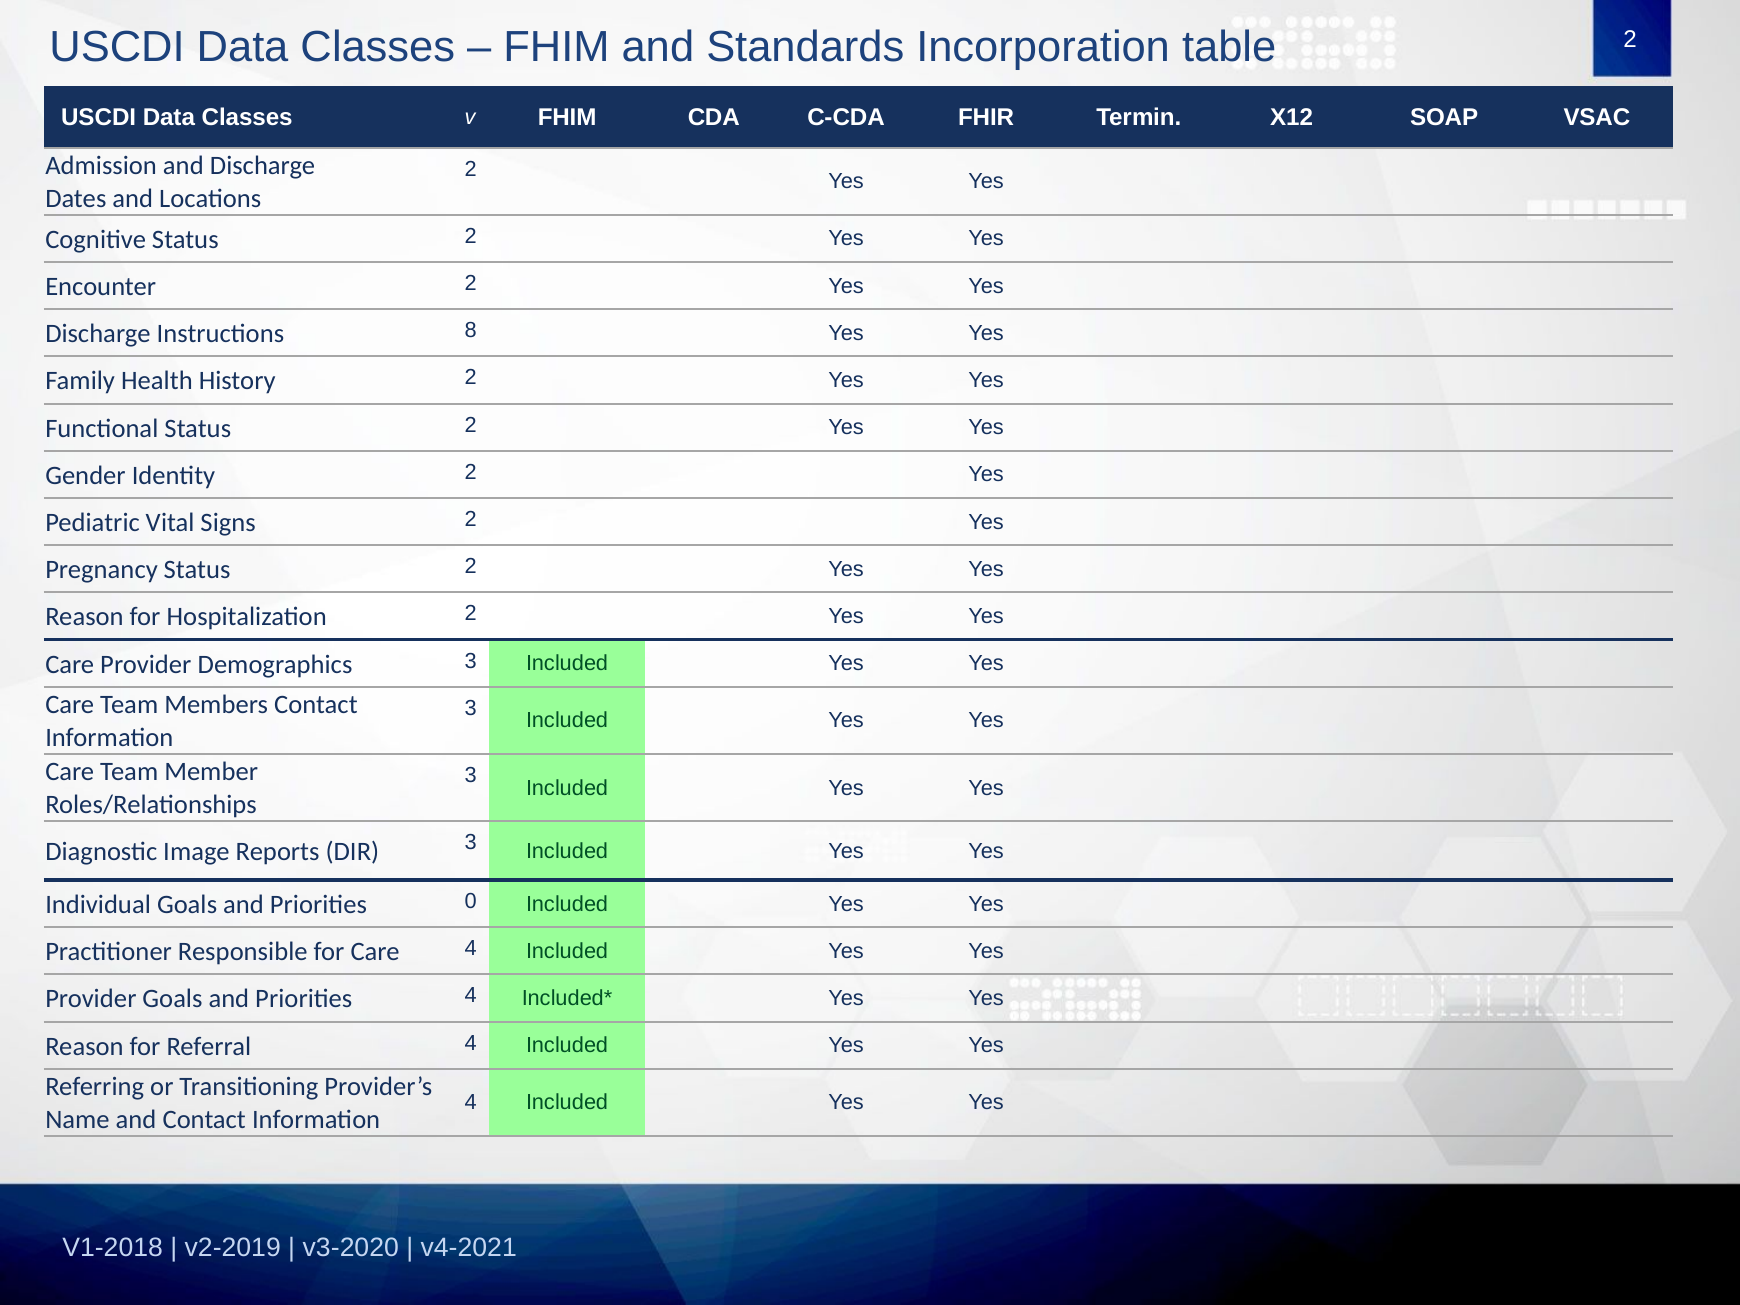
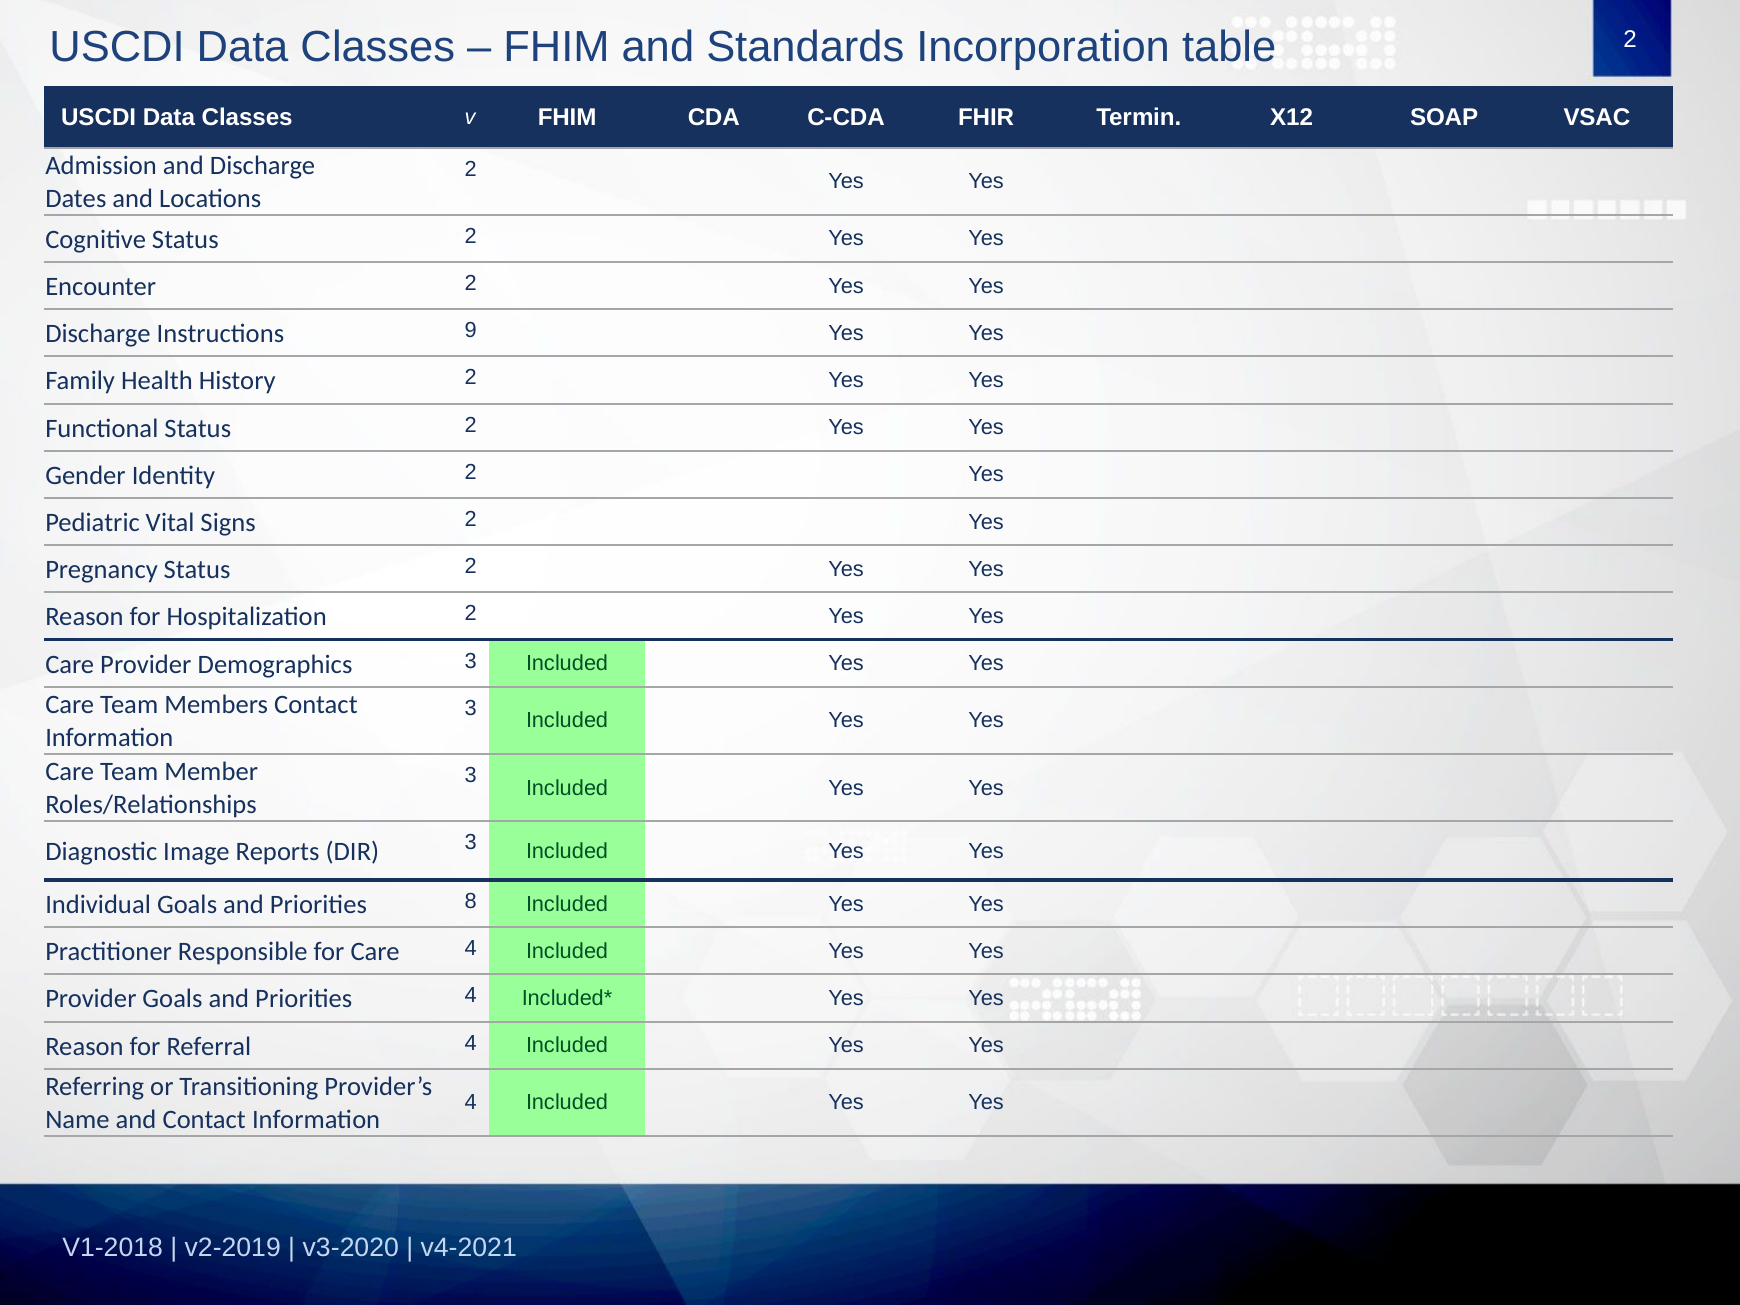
8: 8 -> 9
0: 0 -> 8
